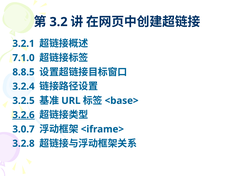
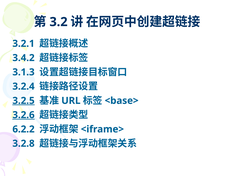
7.1.0: 7.1.0 -> 3.4.2
8.8.5: 8.8.5 -> 3.1.3
3.2.5 underline: none -> present
3.0.7: 3.0.7 -> 6.2.2
